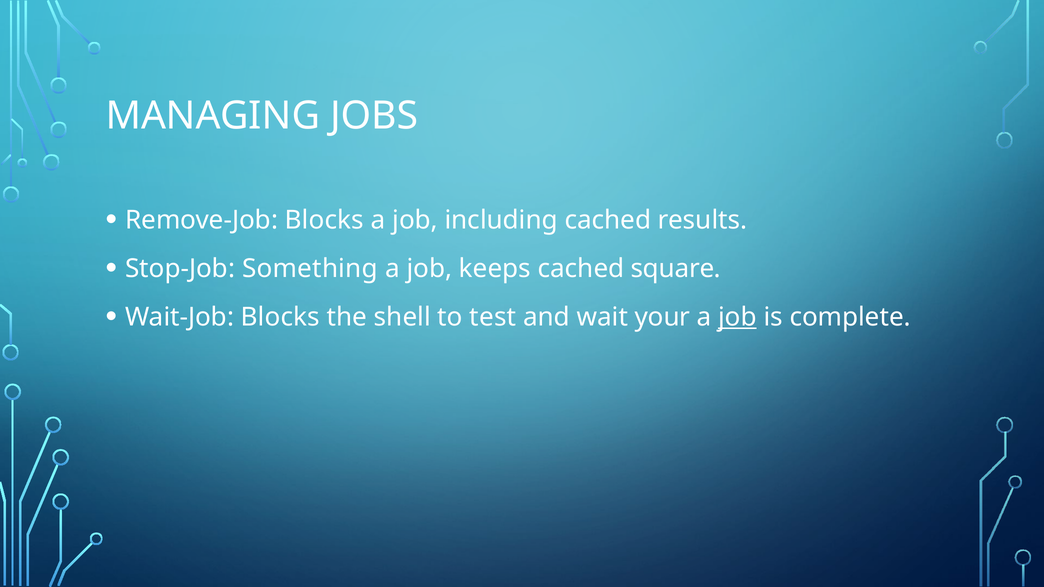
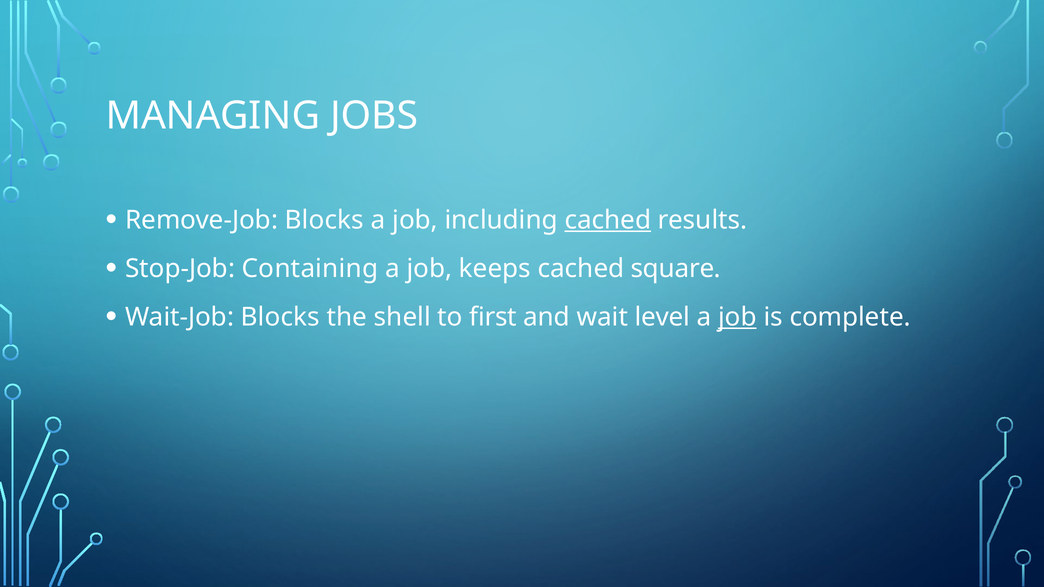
cached at (608, 220) underline: none -> present
Something: Something -> Containing
test: test -> first
your: your -> level
